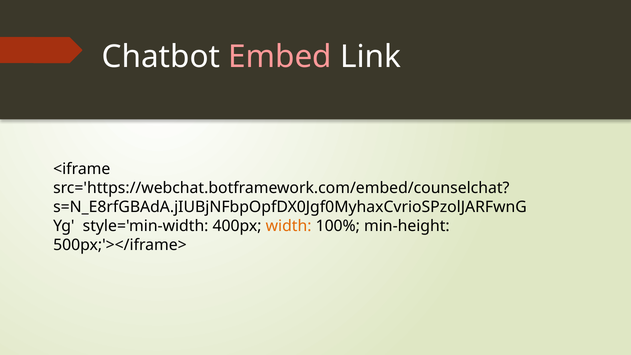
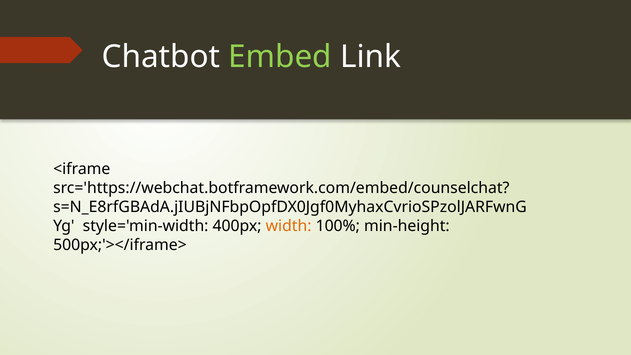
Embed colour: pink -> light green
